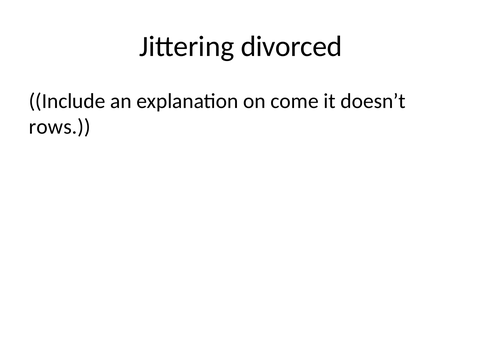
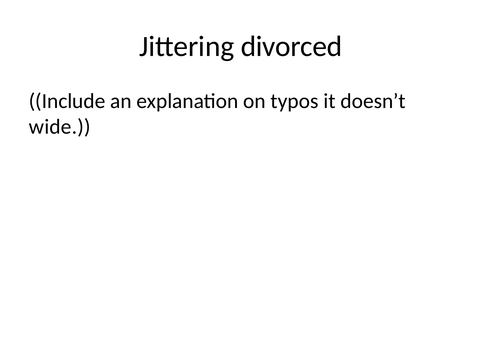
come: come -> typos
rows: rows -> wide
